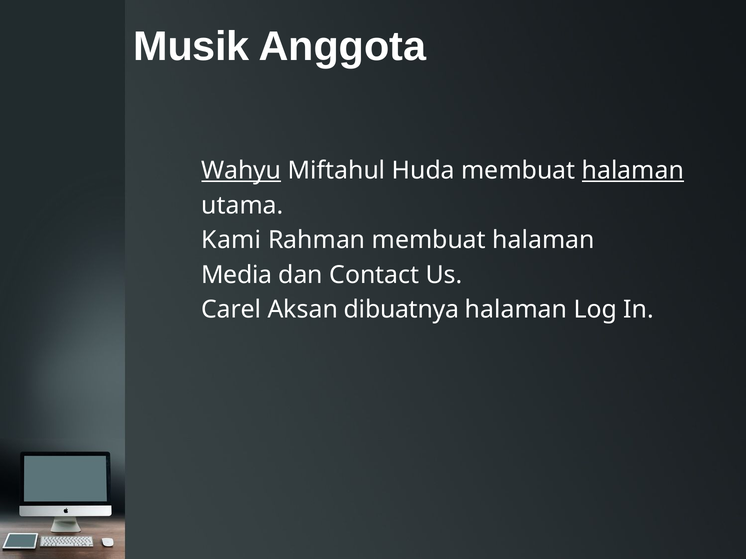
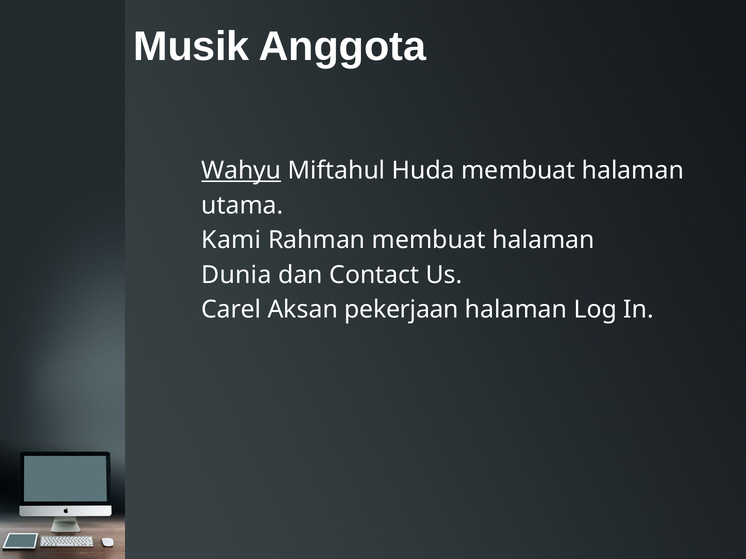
halaman at (633, 171) underline: present -> none
Media: Media -> Dunia
dibuatnya: dibuatnya -> pekerjaan
